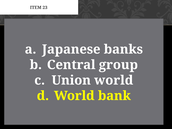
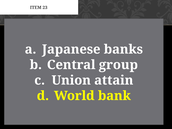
Union world: world -> attain
